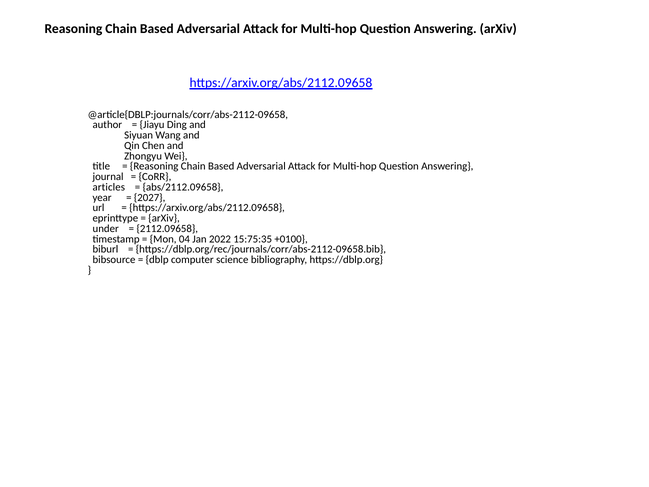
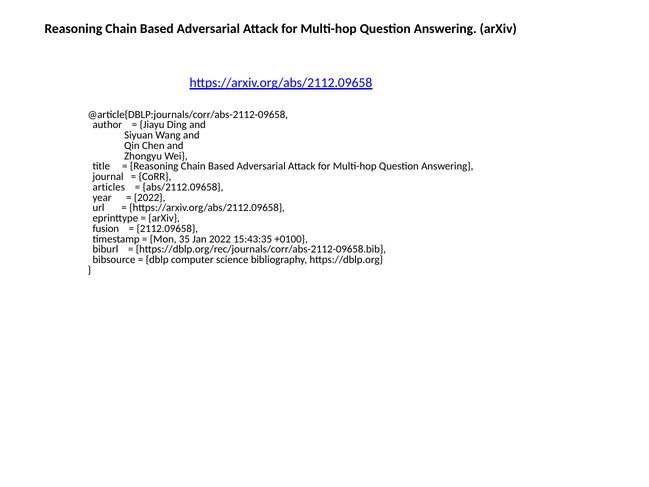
2027 at (150, 197): 2027 -> 2022
under: under -> fusion
04: 04 -> 35
15:75:35: 15:75:35 -> 15:43:35
